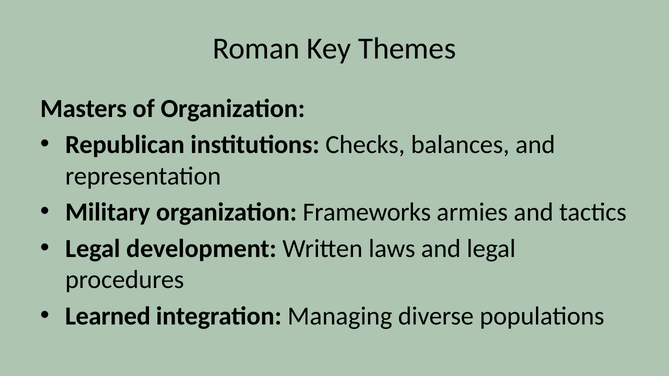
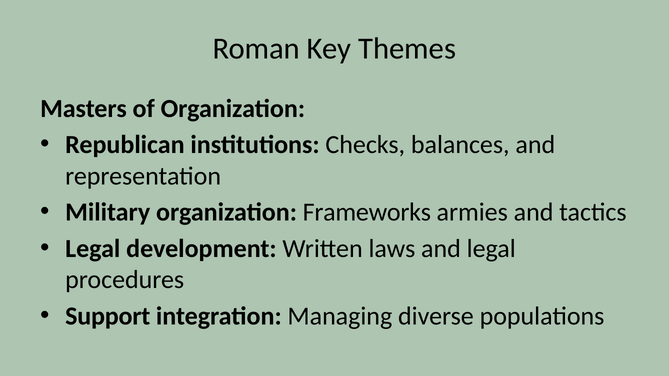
Learned: Learned -> Support
